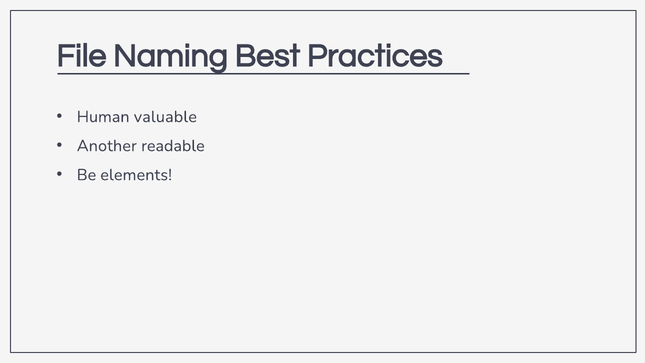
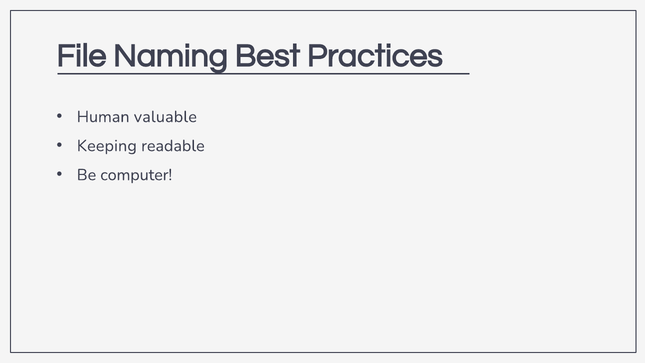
Another: Another -> Keeping
elements: elements -> computer
